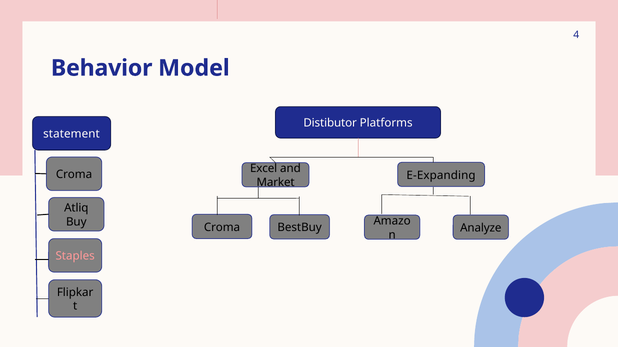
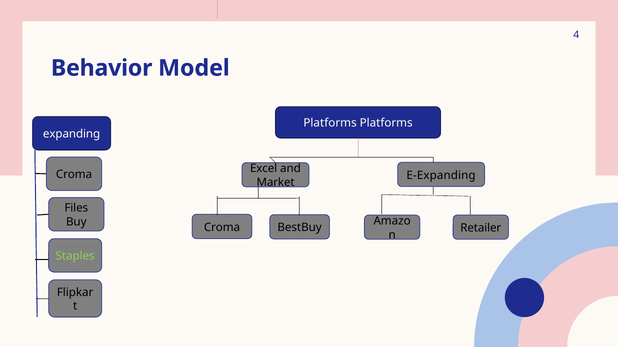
Distibutor at (330, 123): Distibutor -> Platforms
statement: statement -> expanding
Atliq: Atliq -> Files
Analyze: Analyze -> Retailer
Staples colour: pink -> light green
